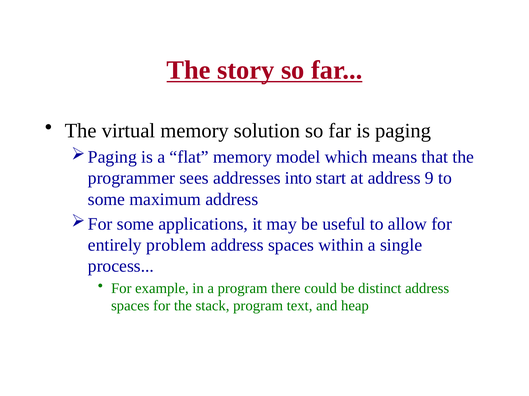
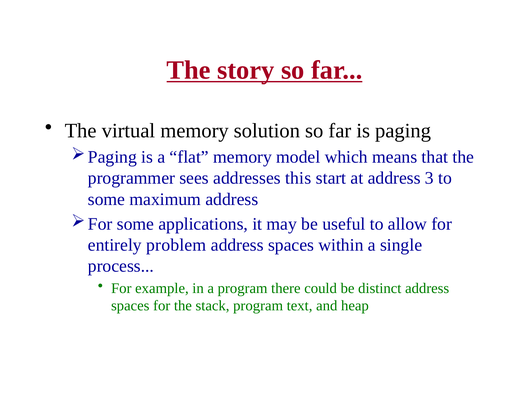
into: into -> this
9: 9 -> 3
